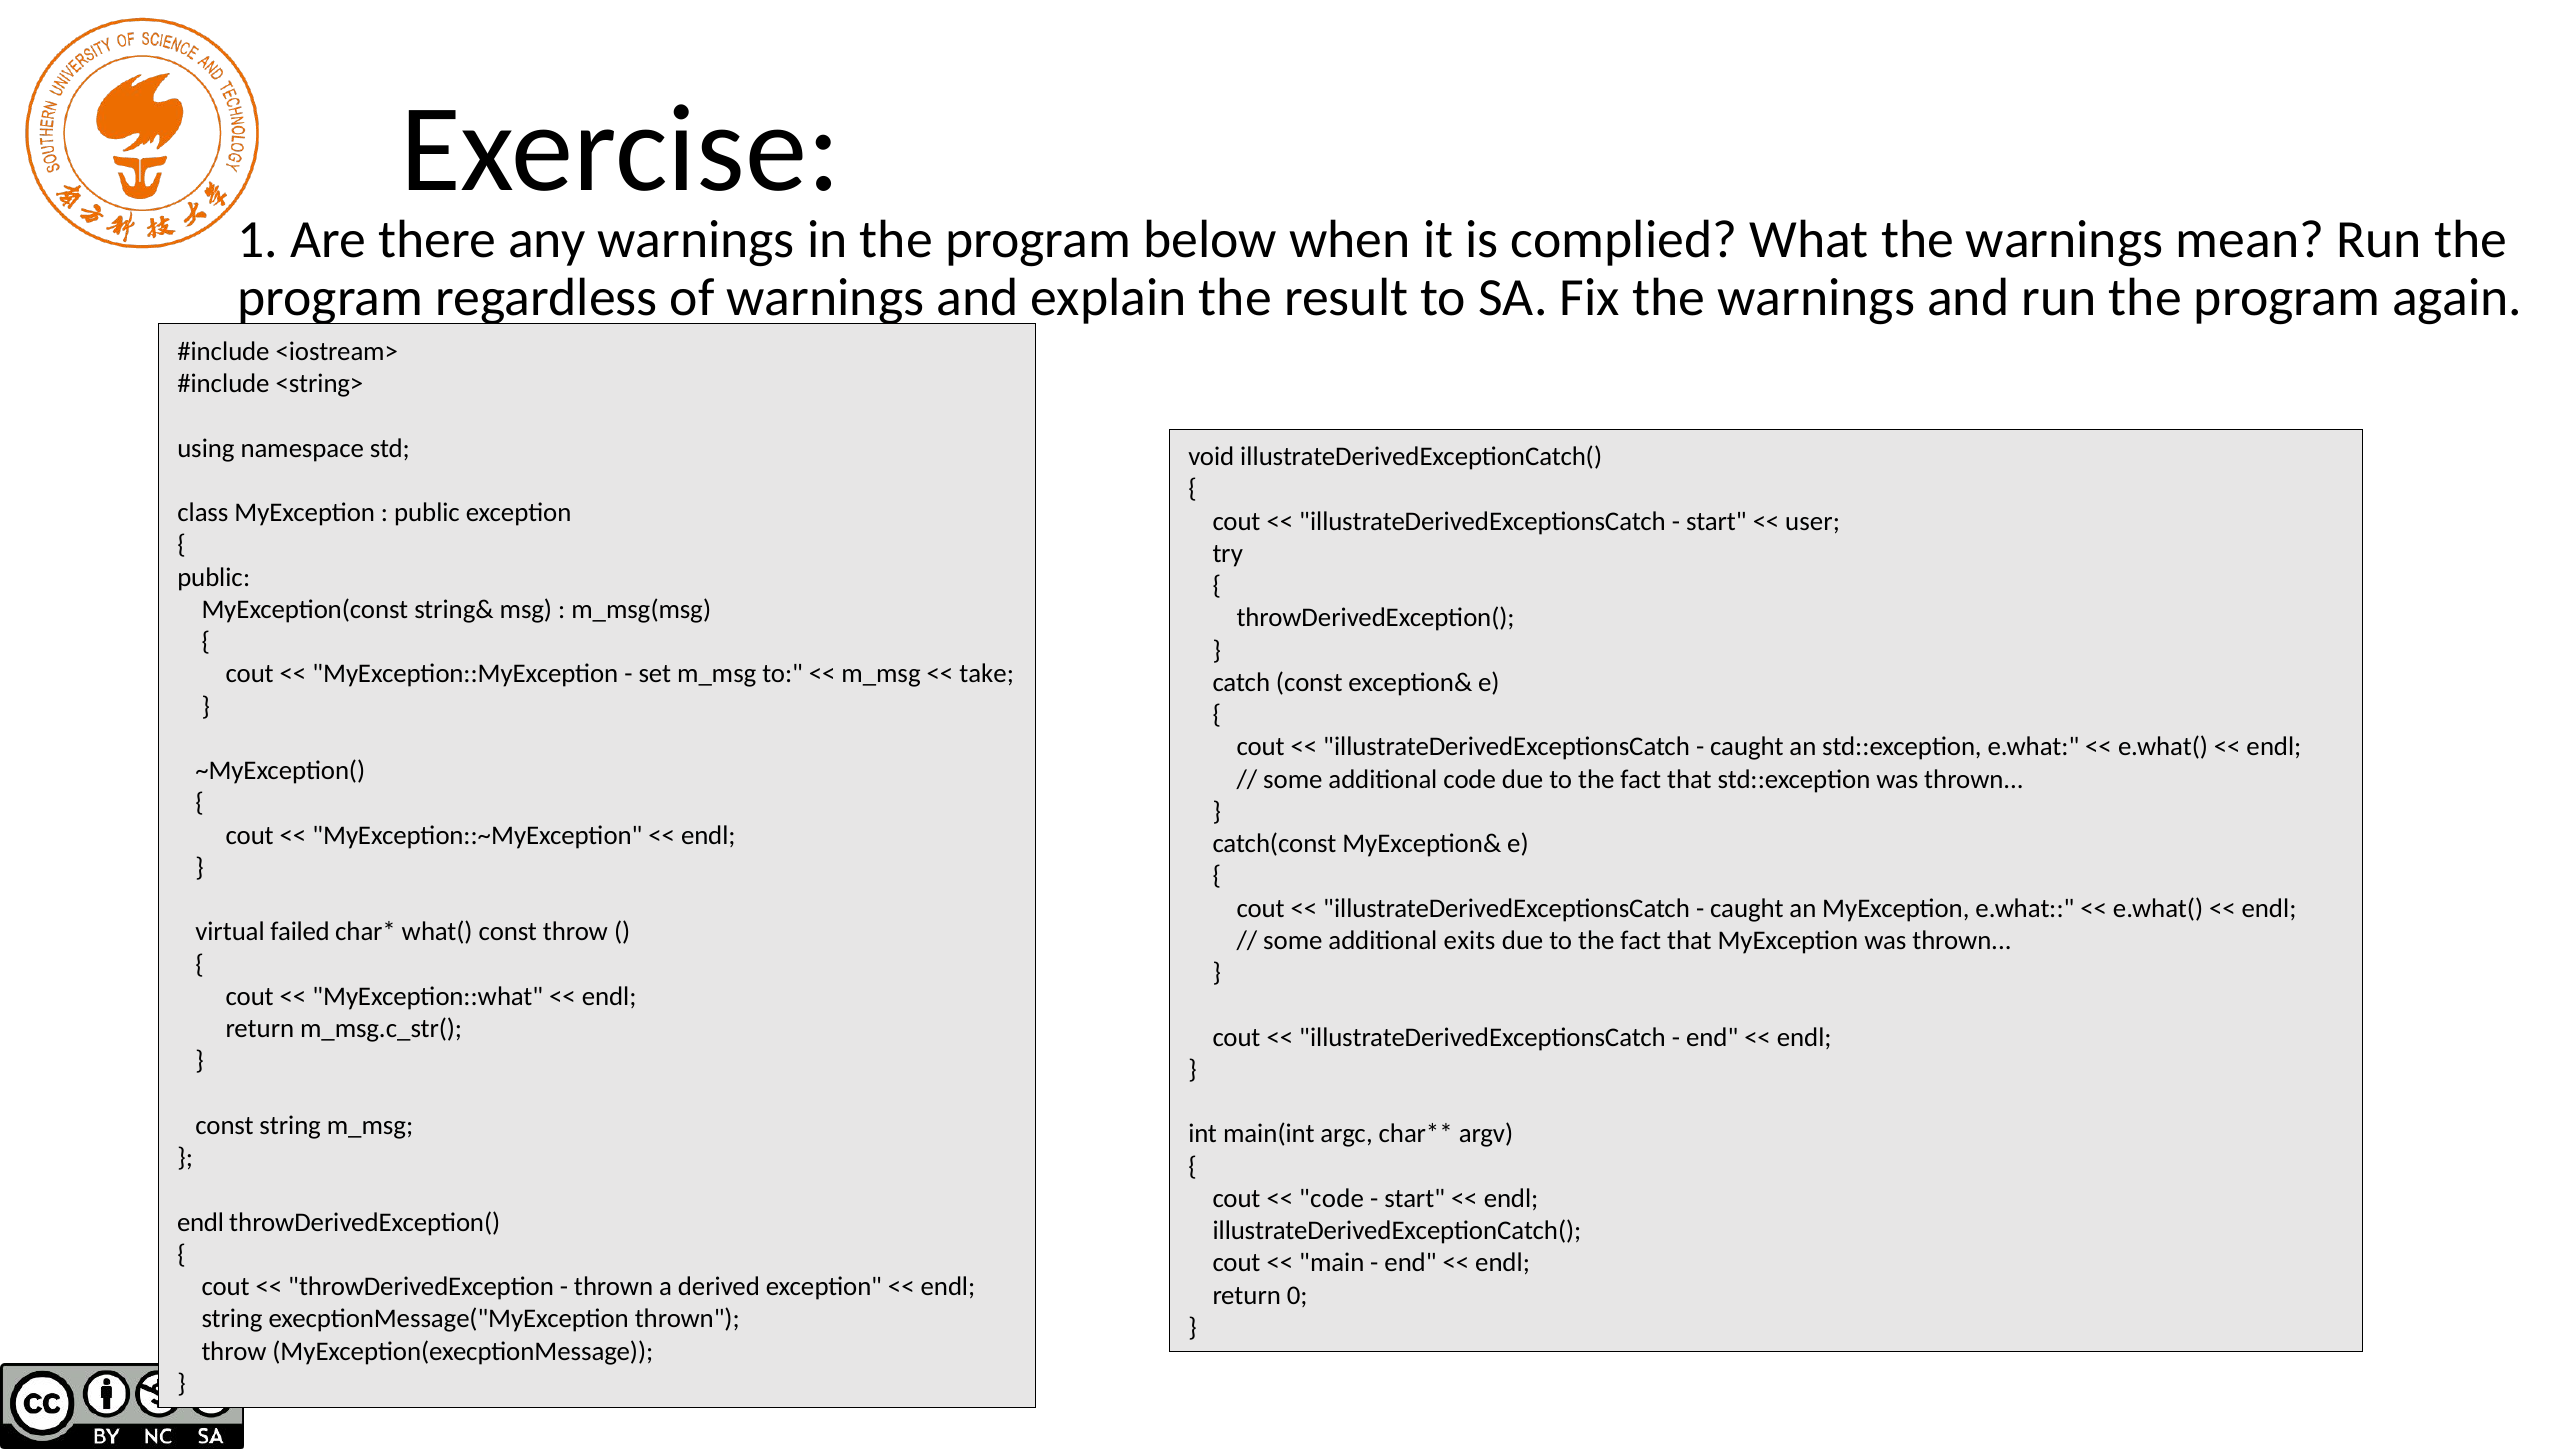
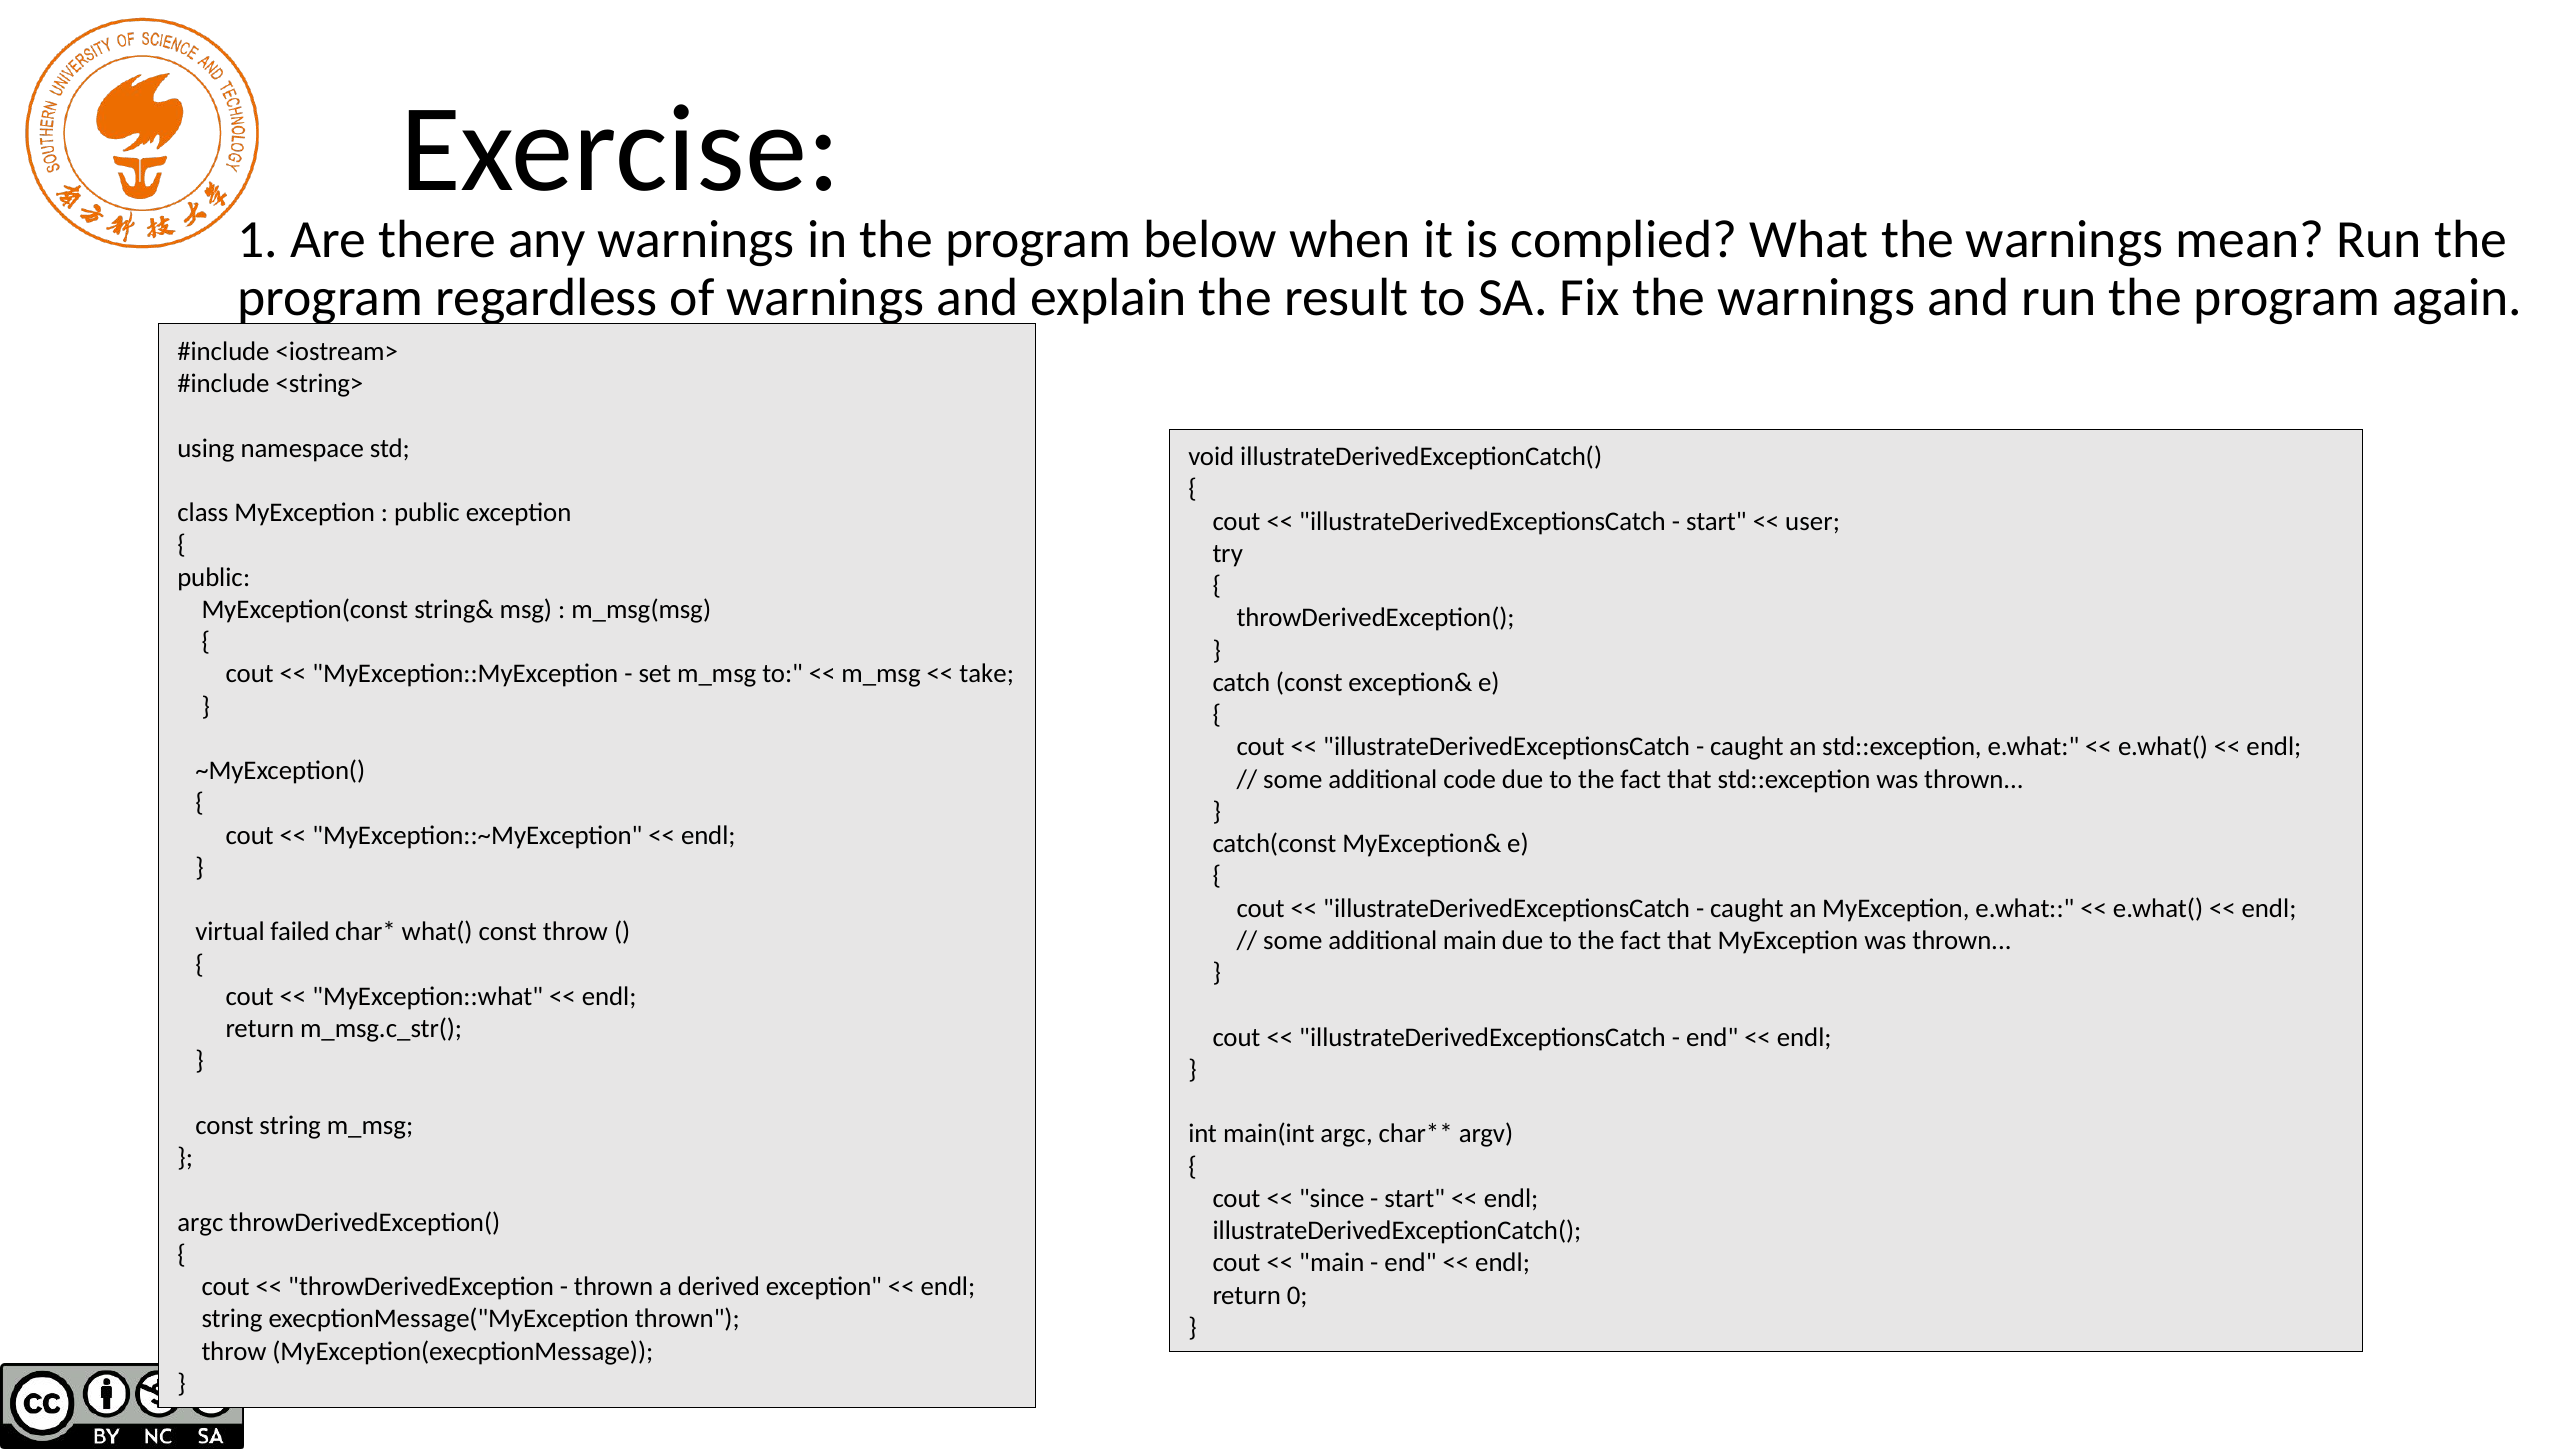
additional exits: exits -> main
code at (1332, 1198): code -> since
endl at (200, 1222): endl -> argc
